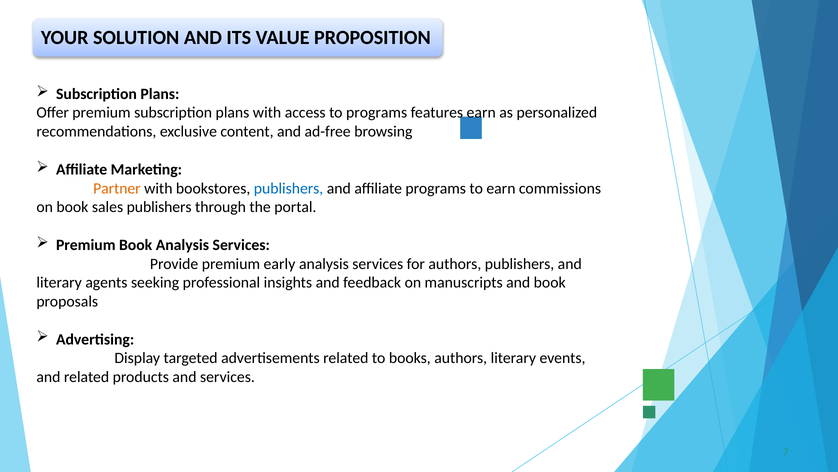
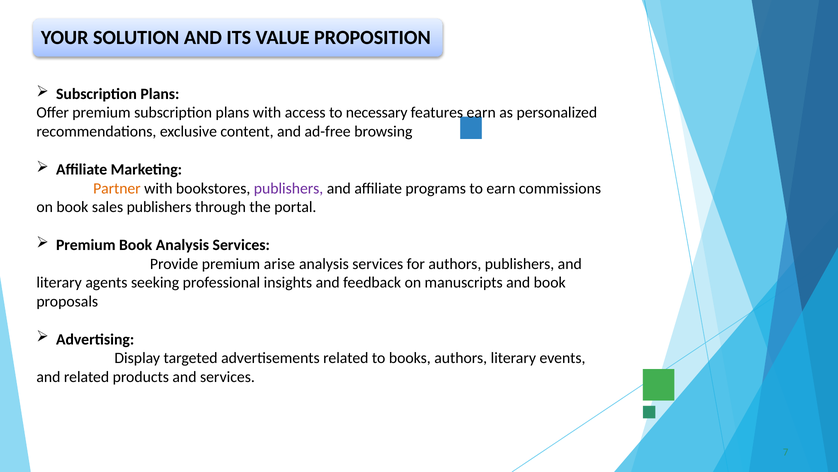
to programs: programs -> necessary
publishers at (289, 188) colour: blue -> purple
early: early -> arise
